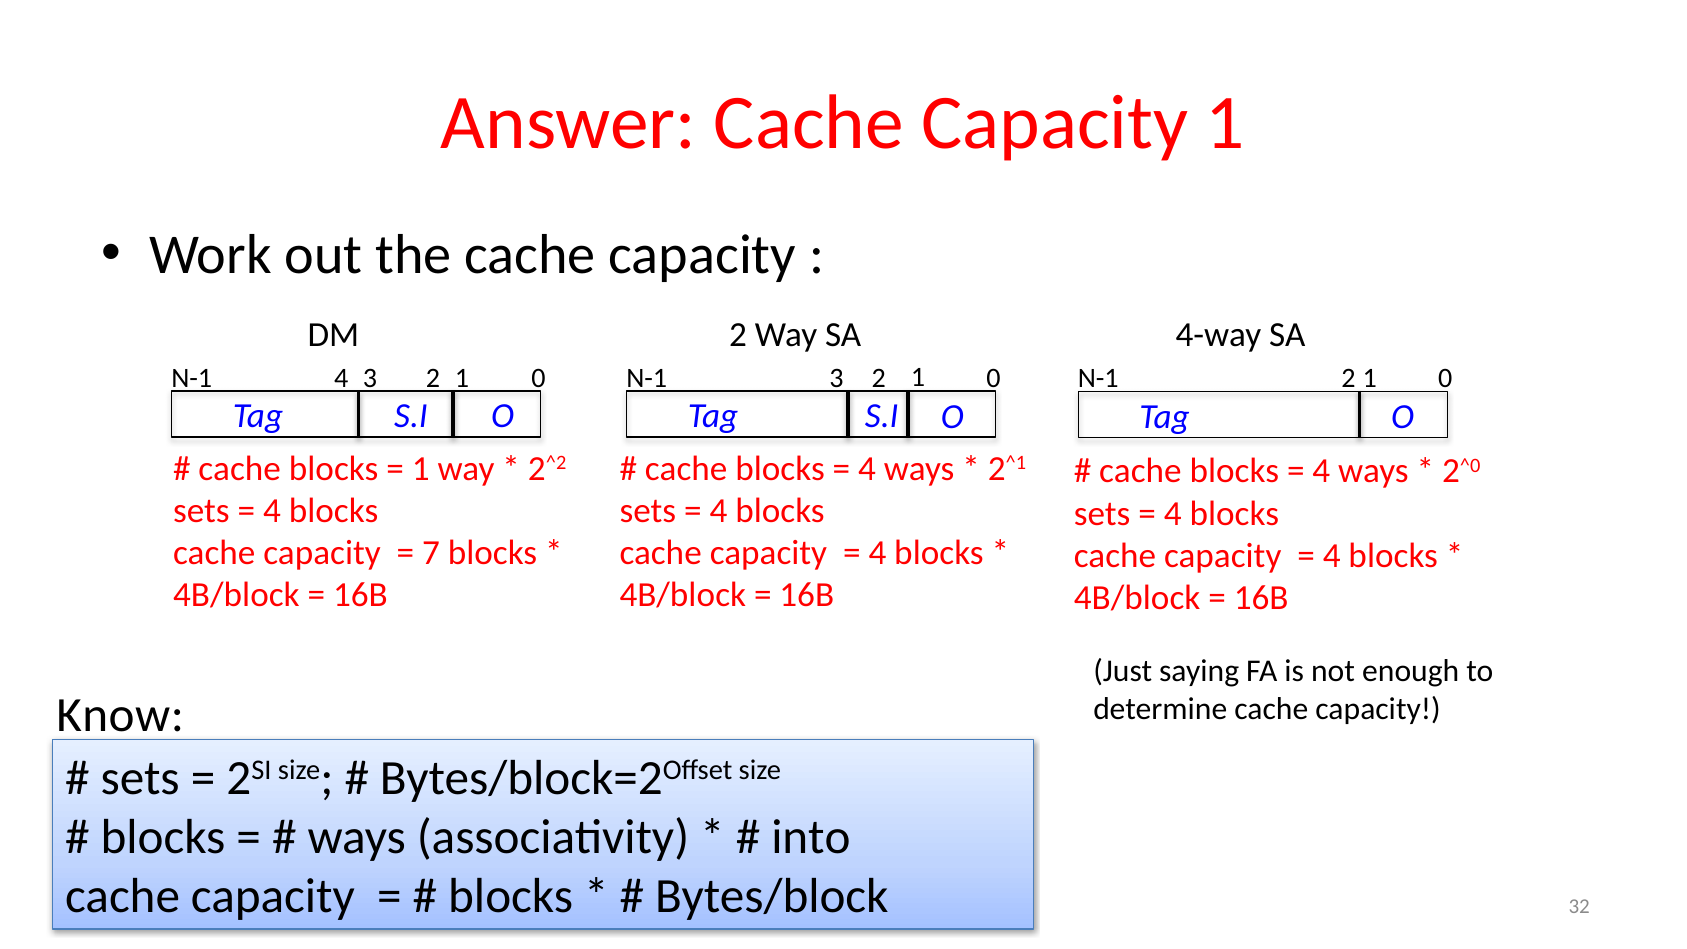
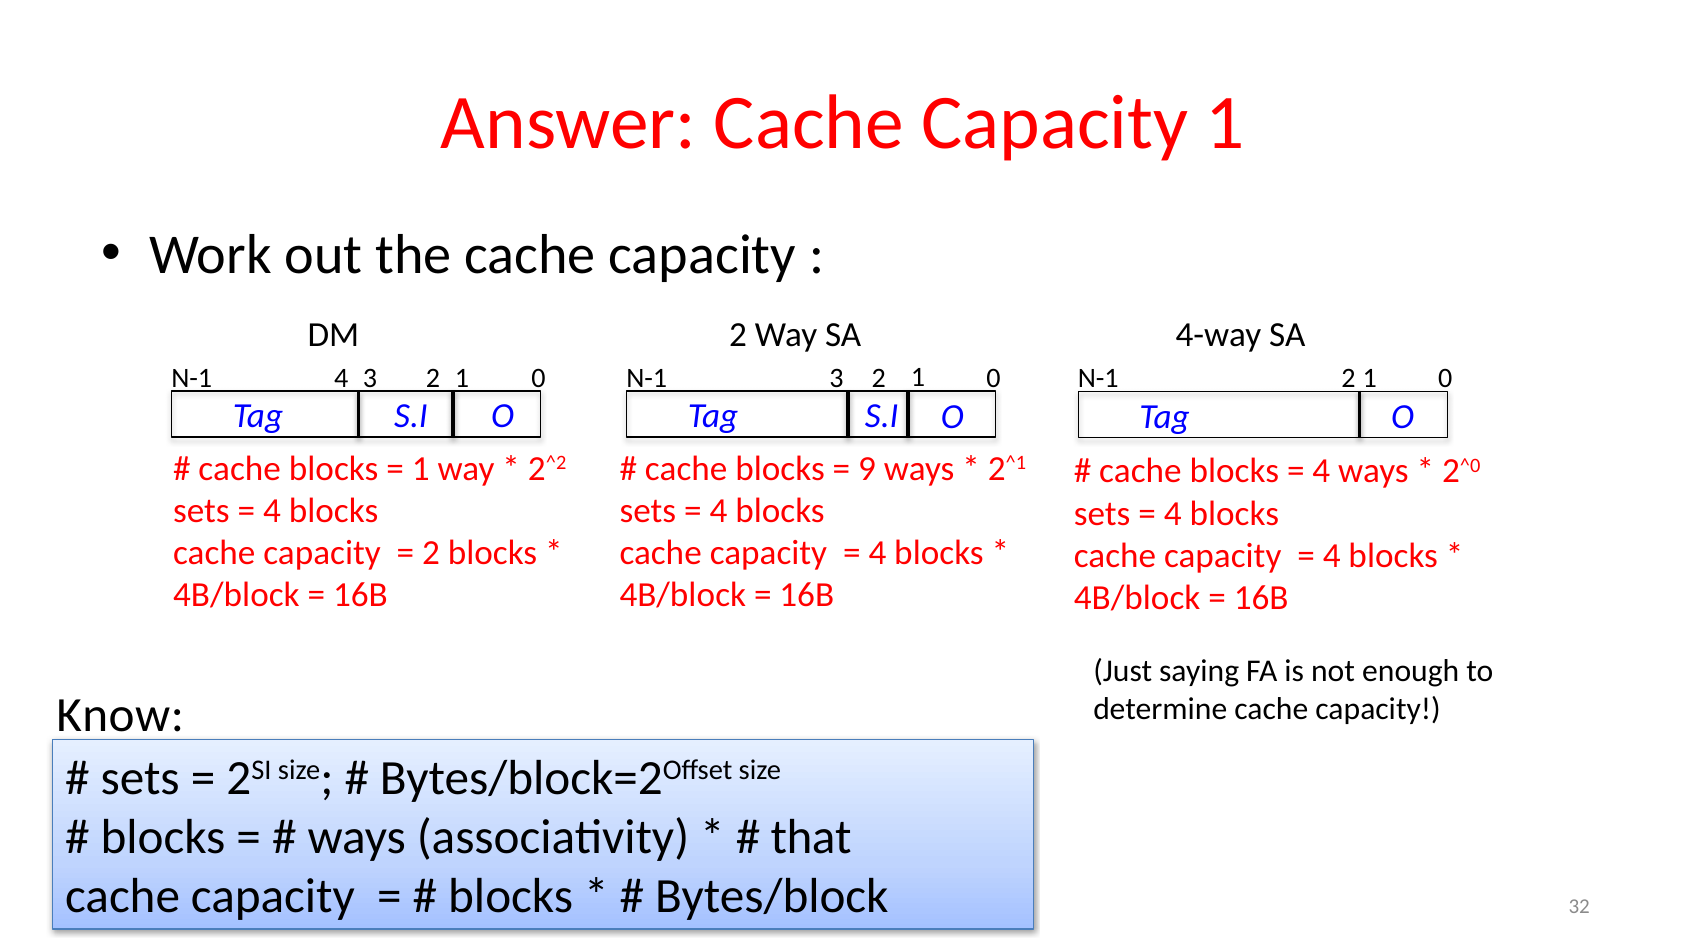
4 at (867, 468): 4 -> 9
7 at (431, 553): 7 -> 2
into: into -> that
